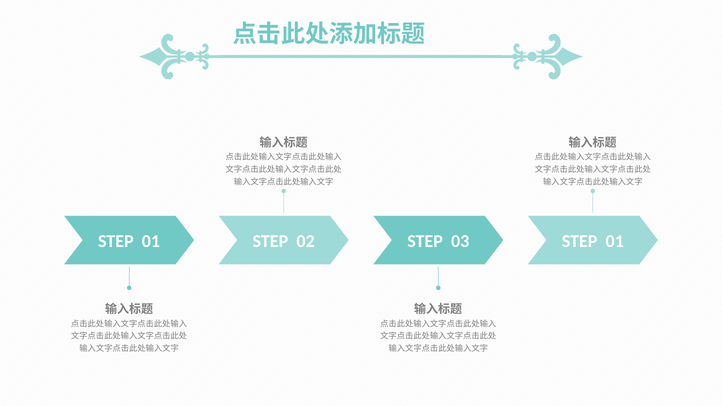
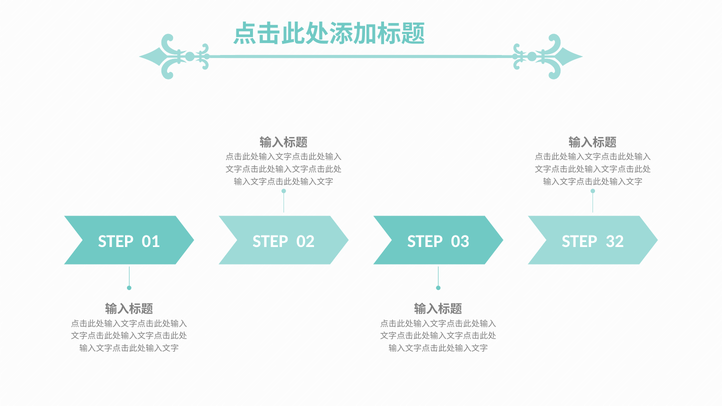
03 STEP 01: 01 -> 32
